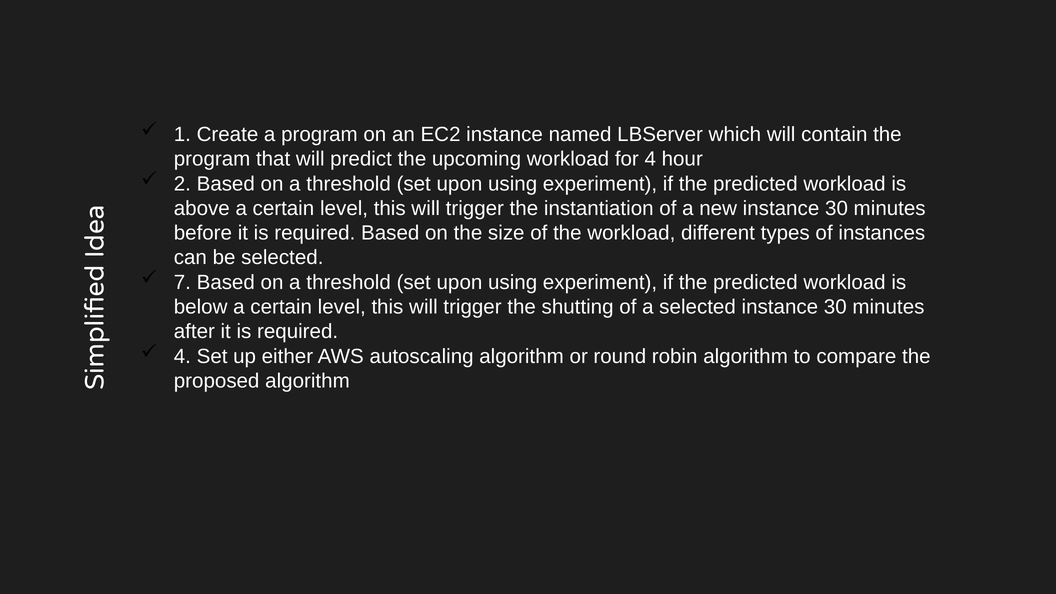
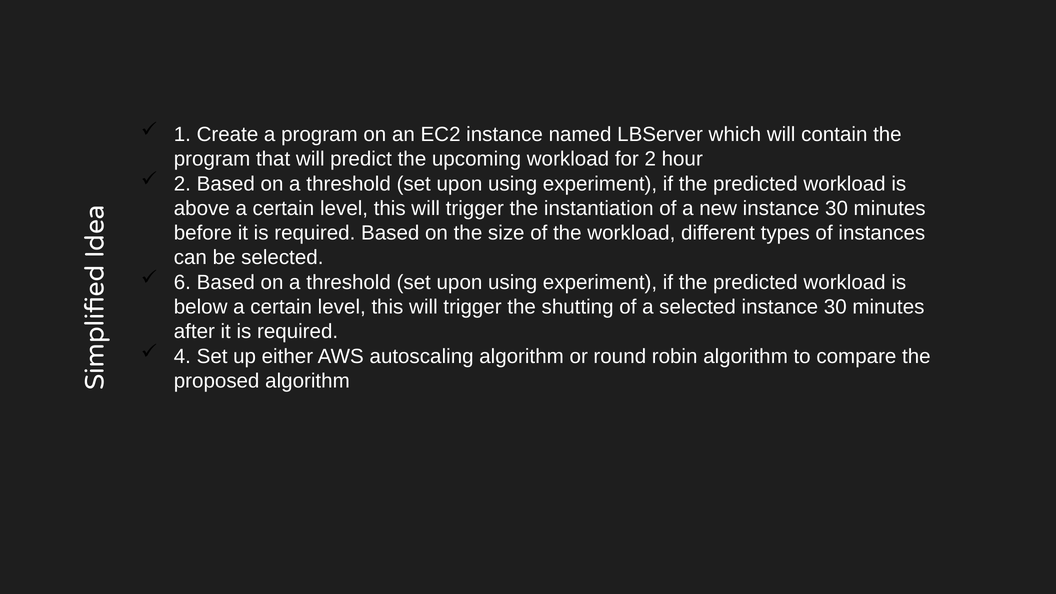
for 4: 4 -> 2
7: 7 -> 6
